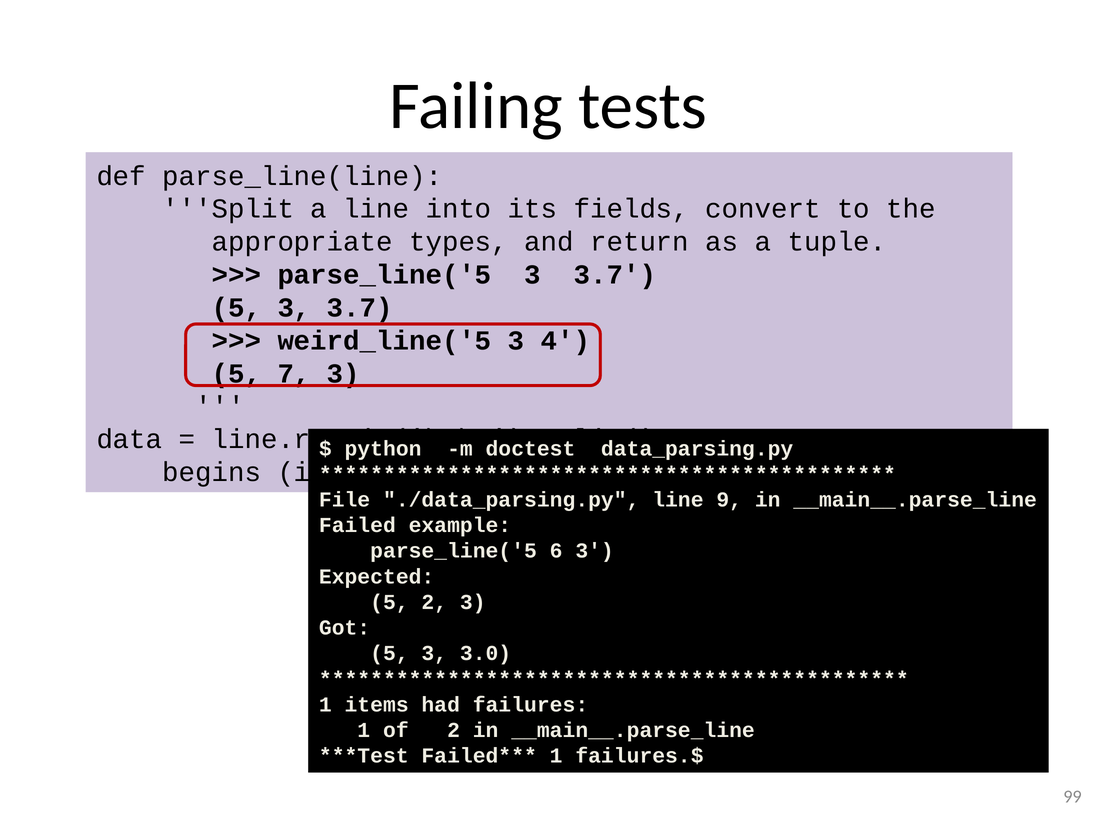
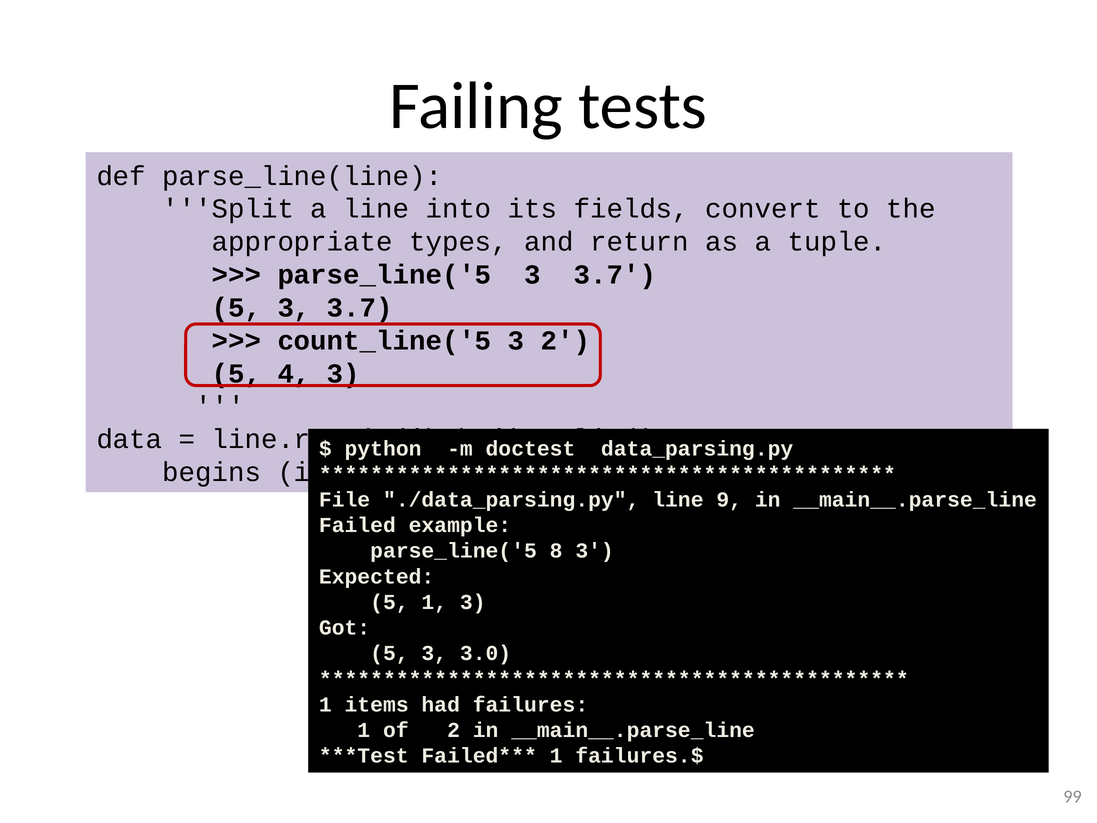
weird_line('5: weird_line('5 -> count_line('5
3 4: 4 -> 2
7: 7 -> 4
6: 6 -> 8
5 2: 2 -> 1
